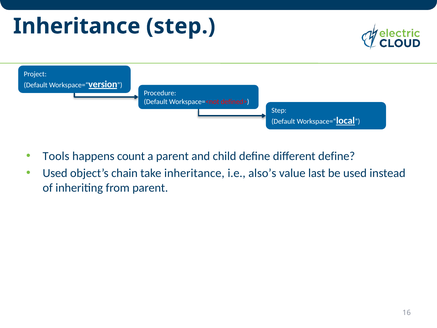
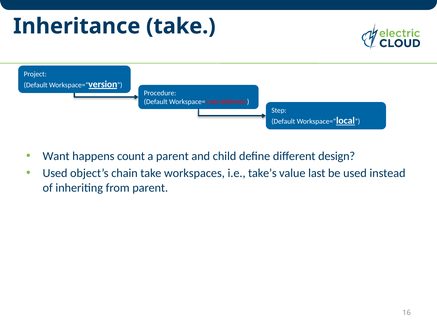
Inheritance step: step -> take
Tools: Tools -> Want
different define: define -> design
take inheritance: inheritance -> workspaces
also’s: also’s -> take’s
